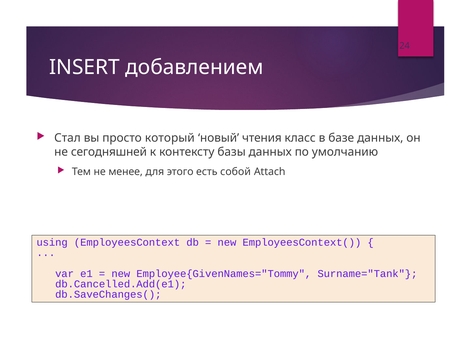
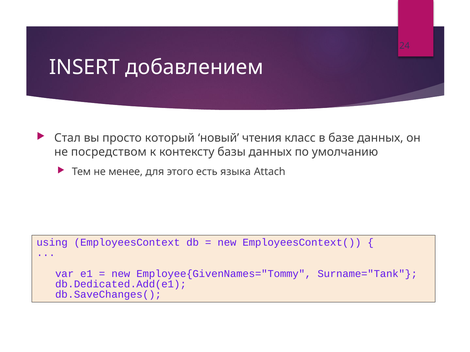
сегодняшней: сегодняшней -> посредством
собой: собой -> языка
db.Cancelled.Add(e1: db.Cancelled.Add(e1 -> db.Dedicated.Add(e1
